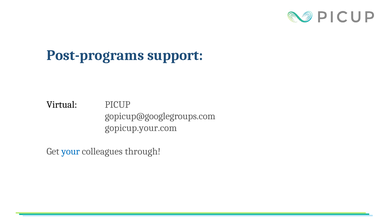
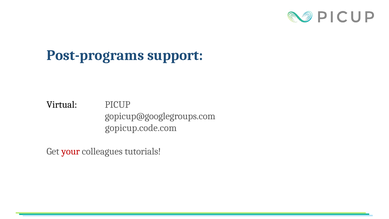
gopicup.your.com: gopicup.your.com -> gopicup.code.com
your colour: blue -> red
through: through -> tutorials
